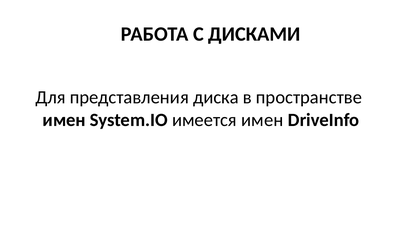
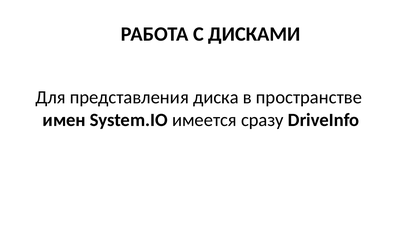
имеется имен: имен -> сразу
